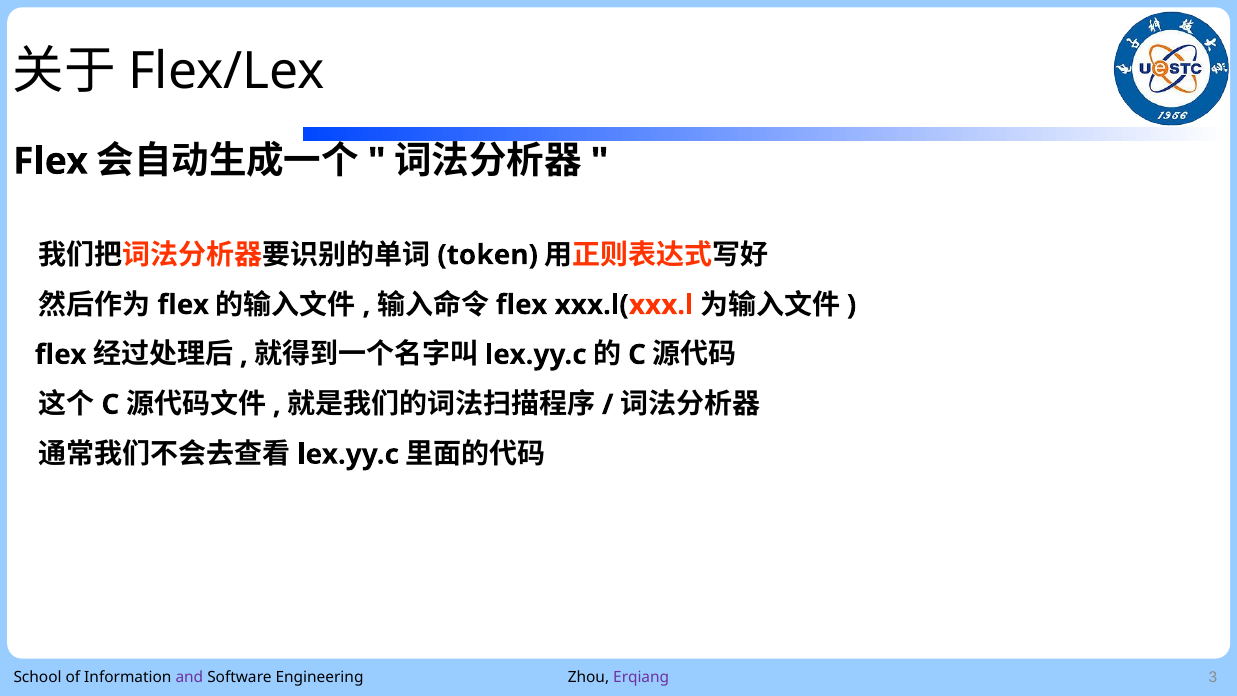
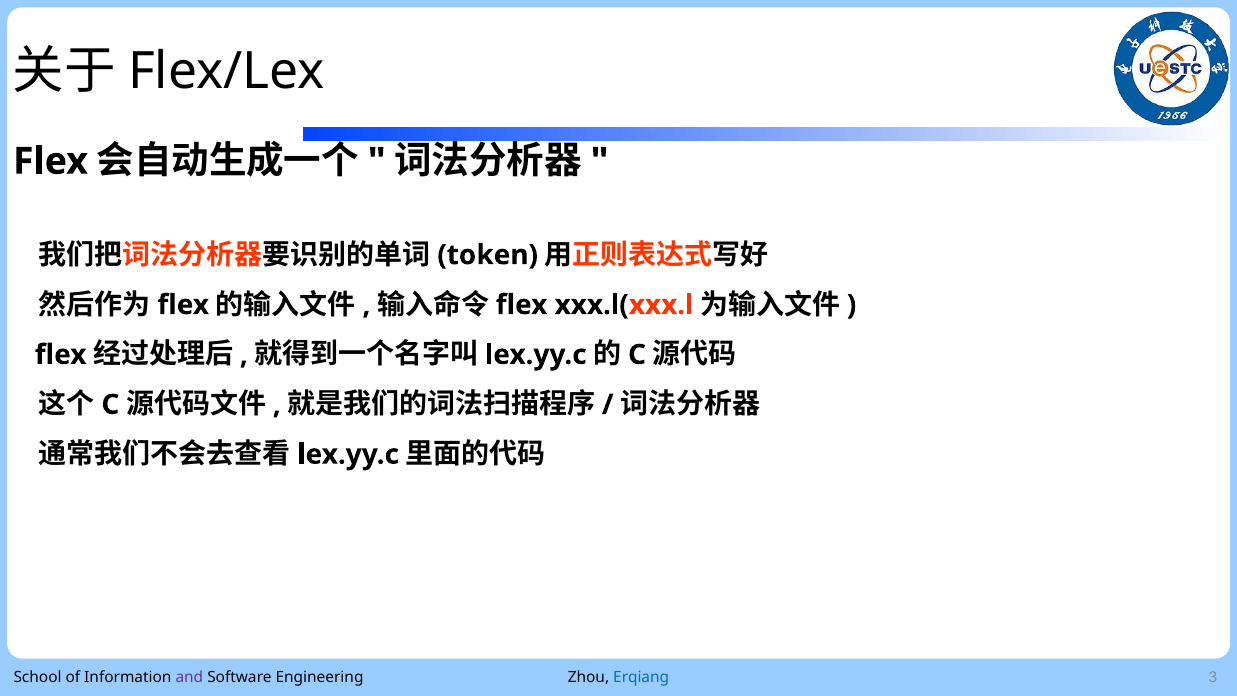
Erqiang colour: purple -> blue
